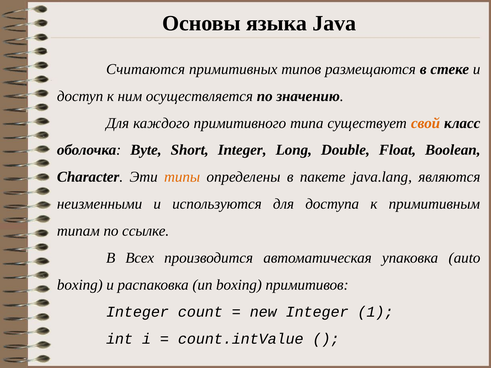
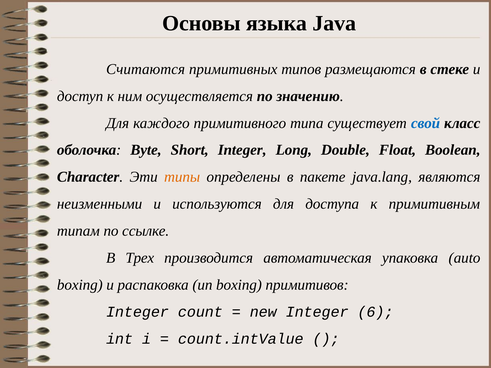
свой colour: orange -> blue
Всех: Всех -> Трех
1: 1 -> 6
